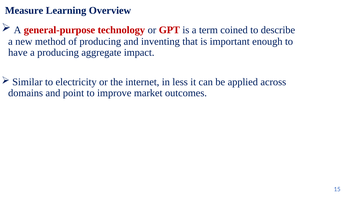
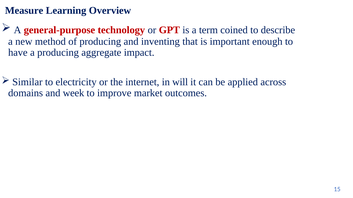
less: less -> will
point: point -> week
